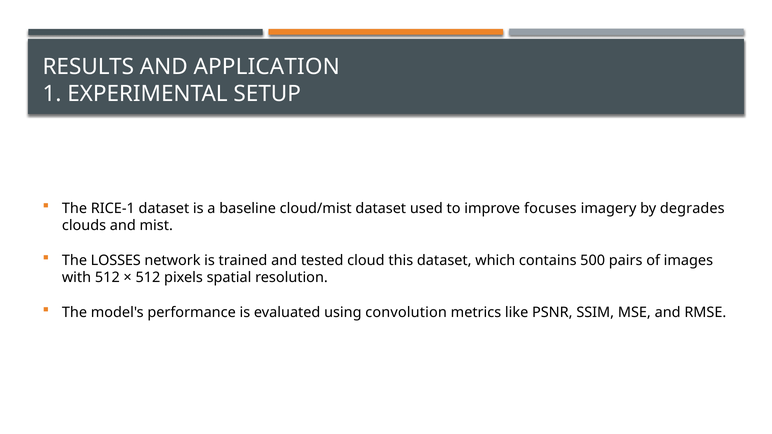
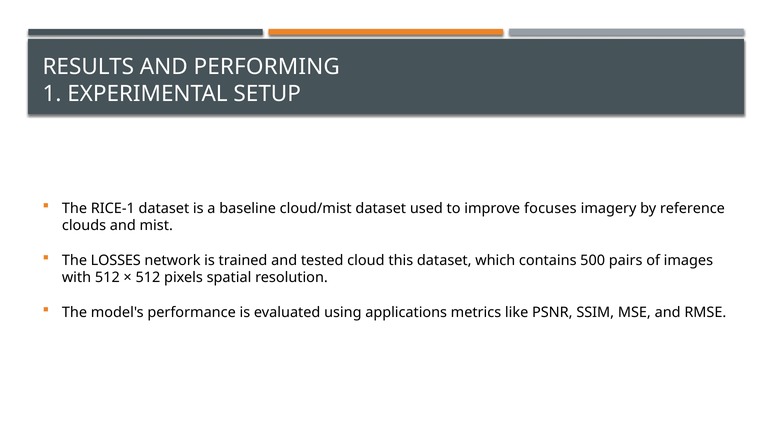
APPLICATION: APPLICATION -> PERFORMING
degrades: degrades -> reference
convolution: convolution -> applications
